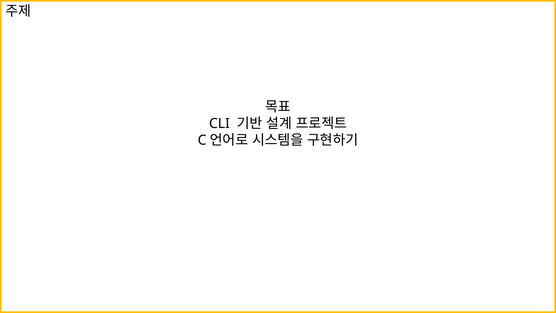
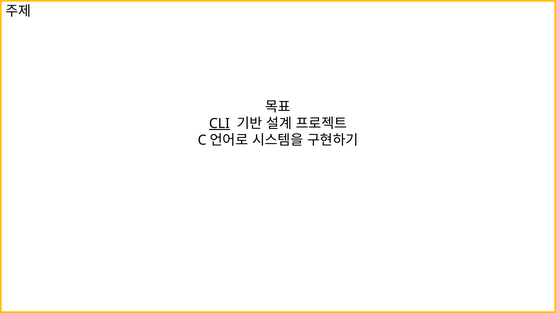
CLI underline: none -> present
